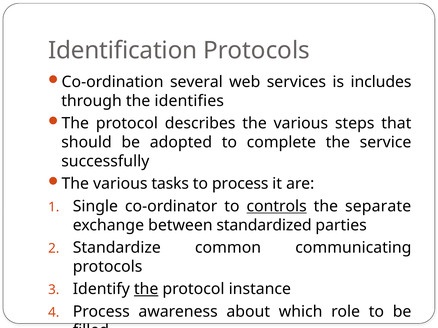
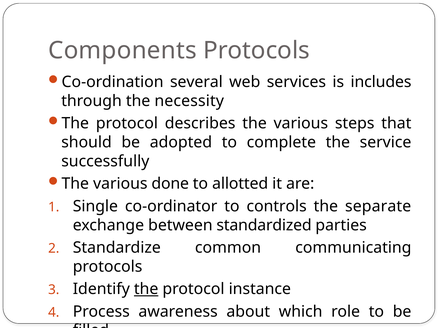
Identification: Identification -> Components
identifies: identifies -> necessity
tasks: tasks -> done
to process: process -> allotted
controls underline: present -> none
